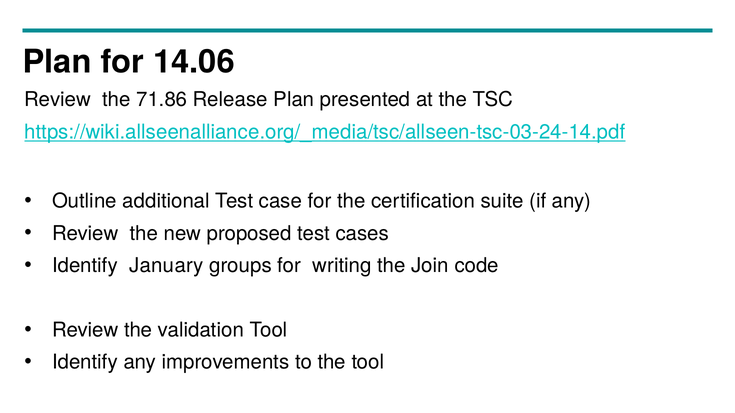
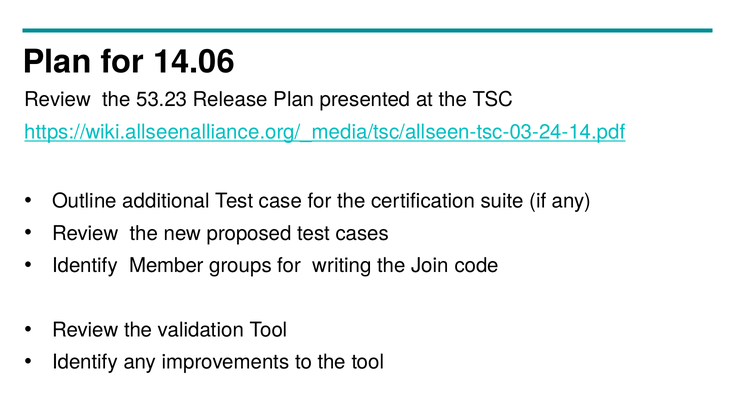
71.86: 71.86 -> 53.23
January: January -> Member
